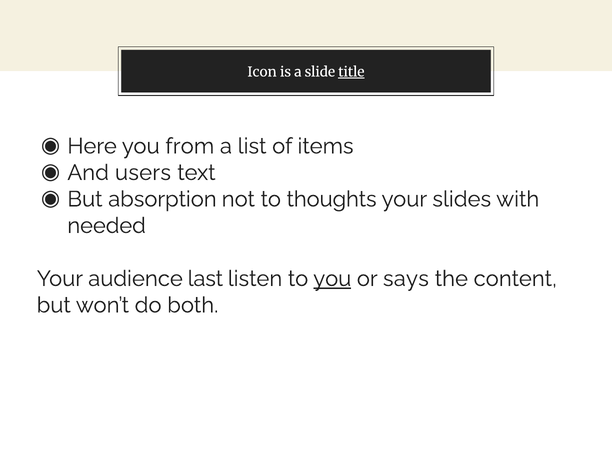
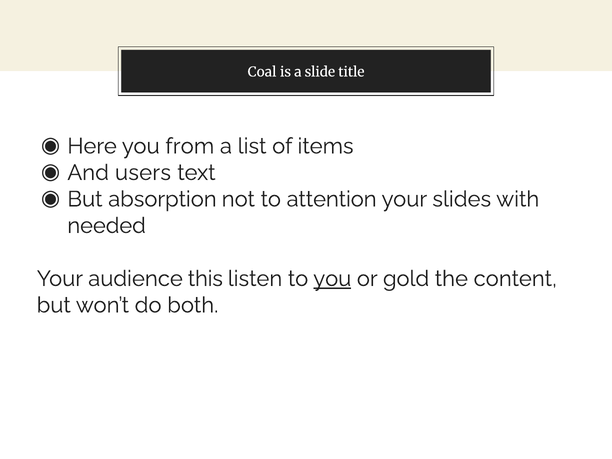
Icon: Icon -> Coal
title underline: present -> none
thoughts: thoughts -> attention
last: last -> this
says: says -> gold
